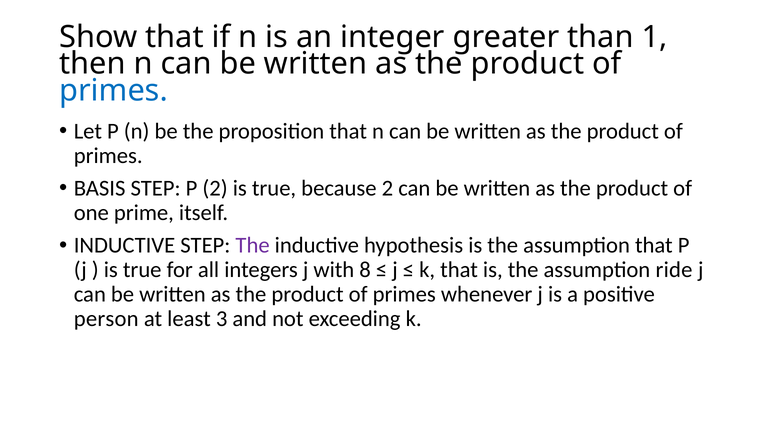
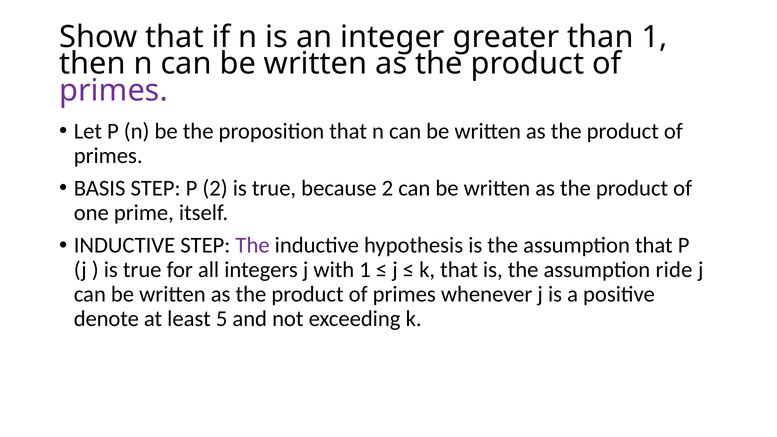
primes at (114, 90) colour: blue -> purple
with 8: 8 -> 1
person: person -> denote
3: 3 -> 5
